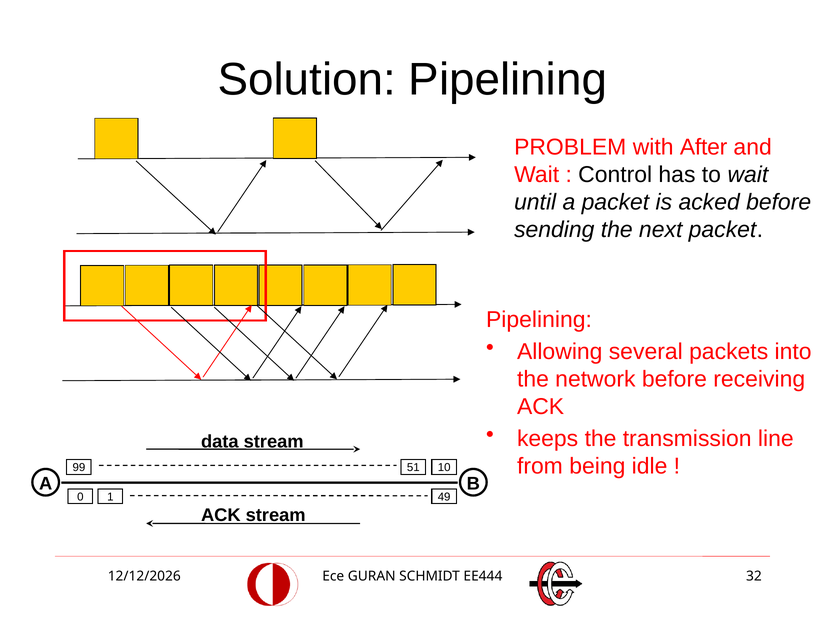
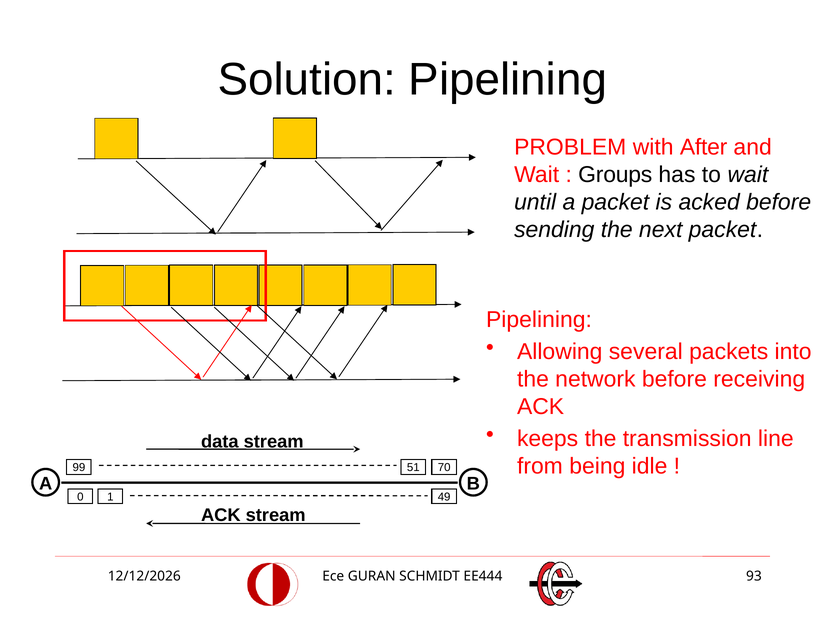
Control: Control -> Groups
10: 10 -> 70
32: 32 -> 93
